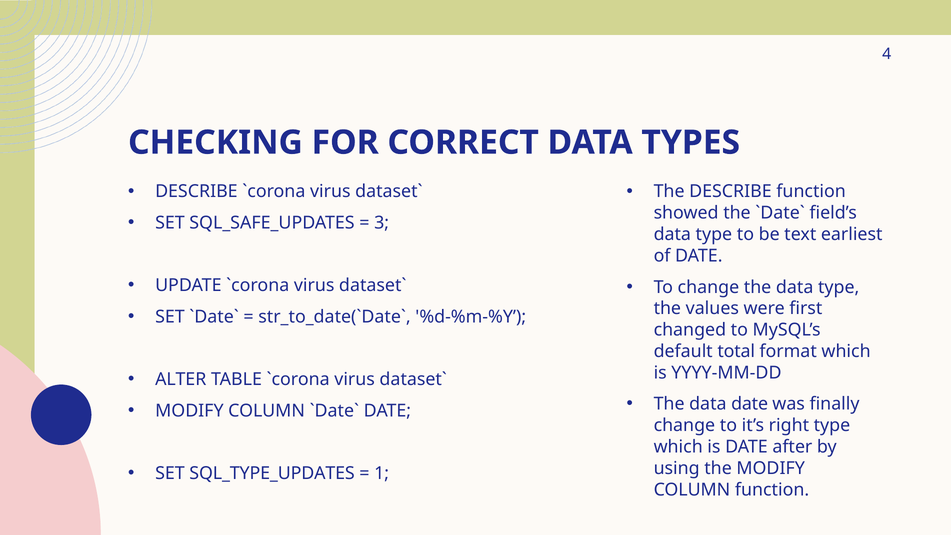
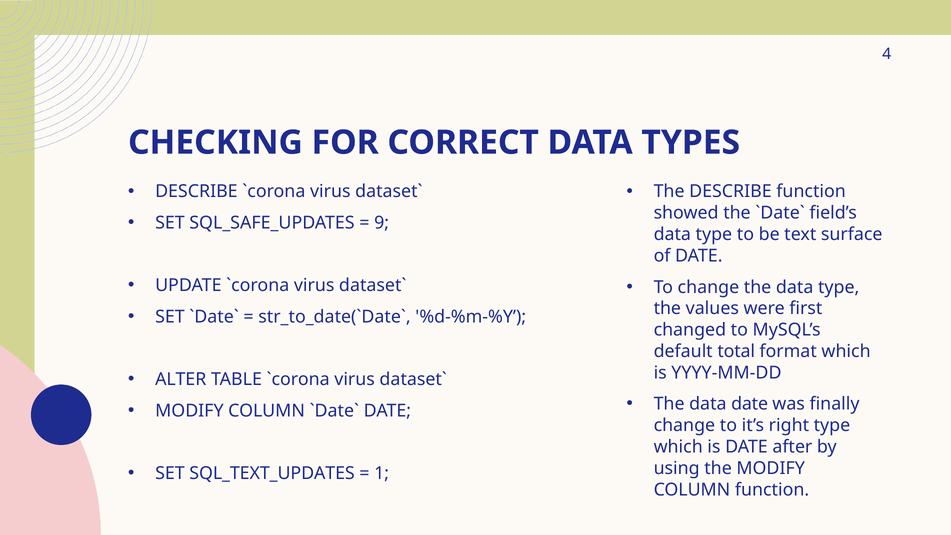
3: 3 -> 9
earliest: earliest -> surface
SQL_TYPE_UPDATES: SQL_TYPE_UPDATES -> SQL_TEXT_UPDATES
